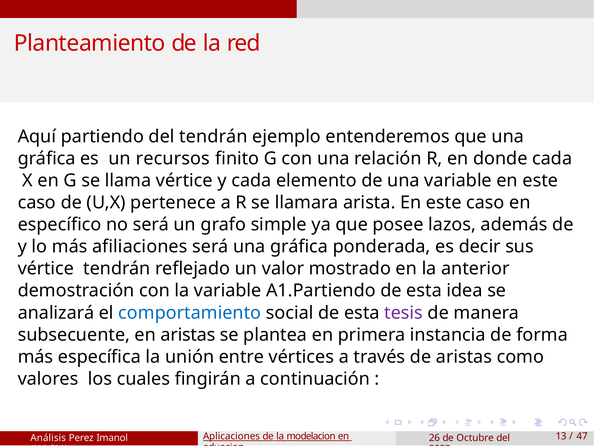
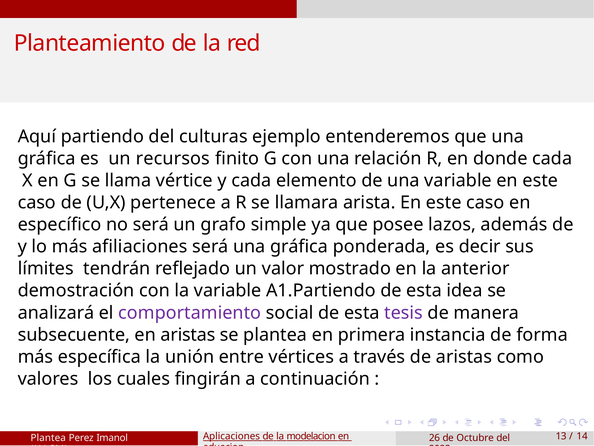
del tendrán: tendrán -> culturas
vértice at (46, 269): vértice -> límites
comportamiento colour: blue -> purple
47: 47 -> 14
Análisis at (48, 438): Análisis -> Plantea
